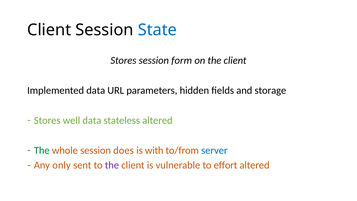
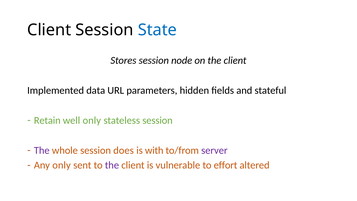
form: form -> node
storage: storage -> stateful
Stores at (47, 120): Stores -> Retain
well data: data -> only
stateless altered: altered -> session
The at (42, 150) colour: green -> purple
server colour: blue -> purple
